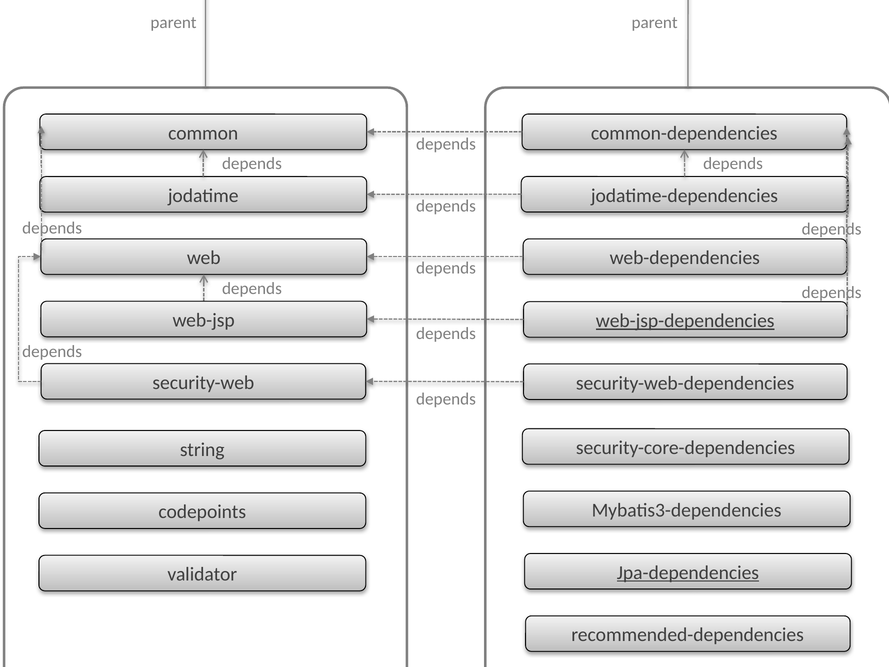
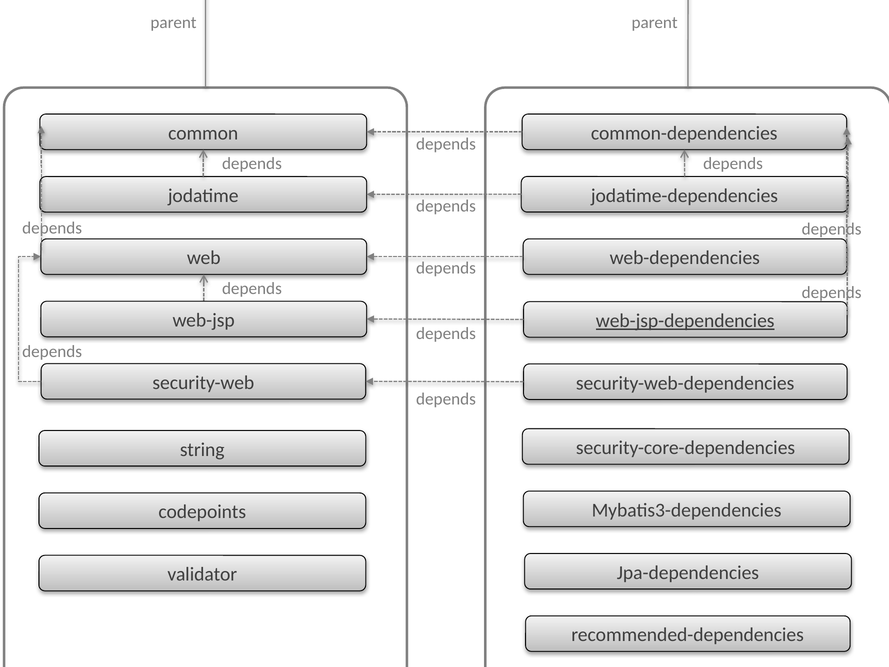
Jpa-dependencies underline: present -> none
